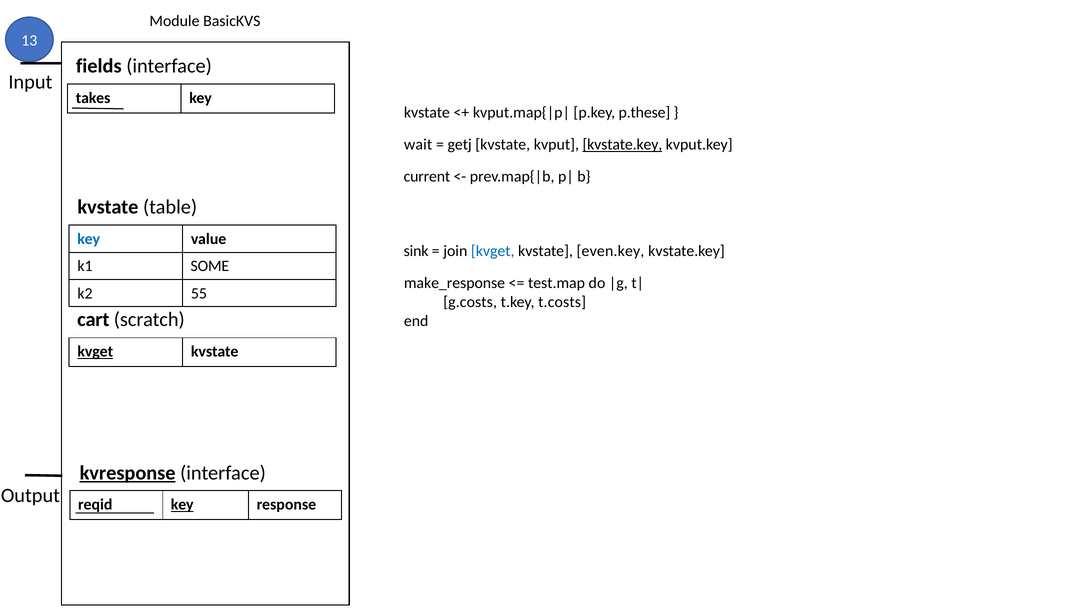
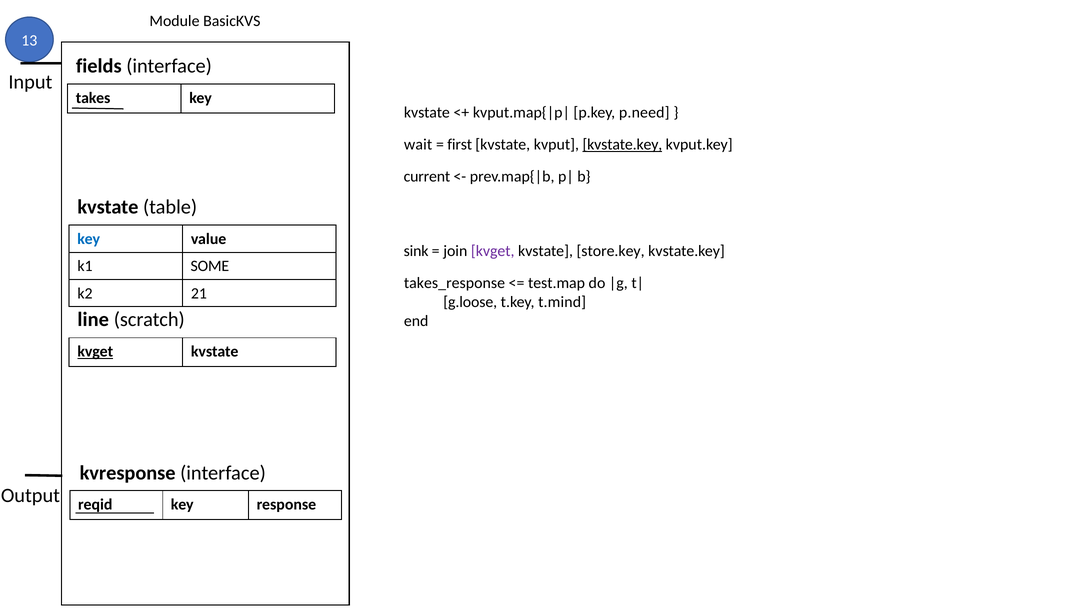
p.these: p.these -> p.need
getj: getj -> first
kvget at (493, 251) colour: blue -> purple
even.key: even.key -> store.key
make_response: make_response -> takes_response
55: 55 -> 21
g.costs: g.costs -> g.loose
t.costs: t.costs -> t.mind
cart: cart -> line
kvresponse underline: present -> none
key at (182, 505) underline: present -> none
